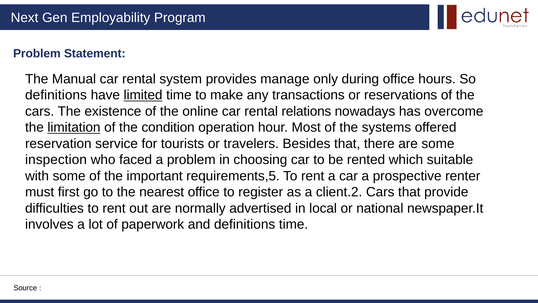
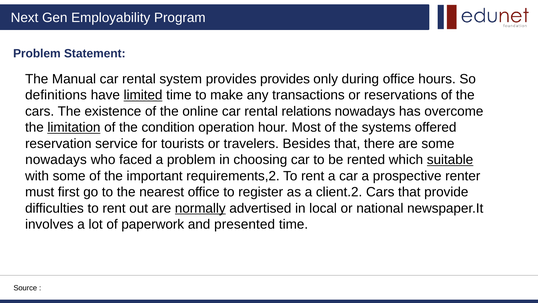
provides manage: manage -> provides
inspection at (56, 160): inspection -> nowadays
suitable underline: none -> present
requirements,5: requirements,5 -> requirements,2
normally underline: none -> present
and deﬁnitions: deﬁnitions -> presented
